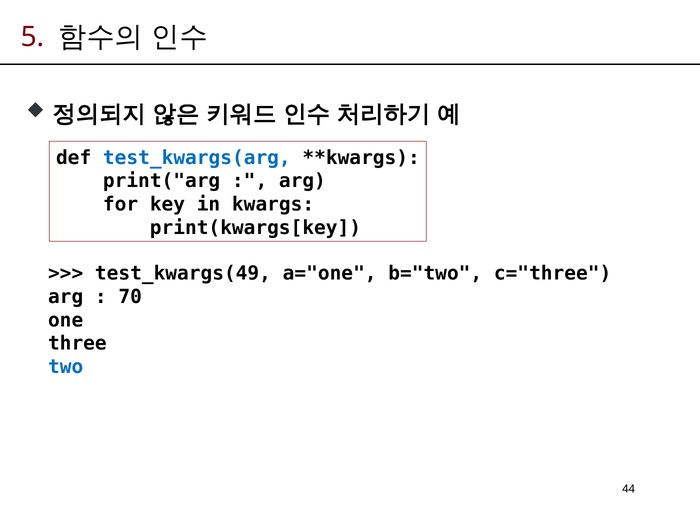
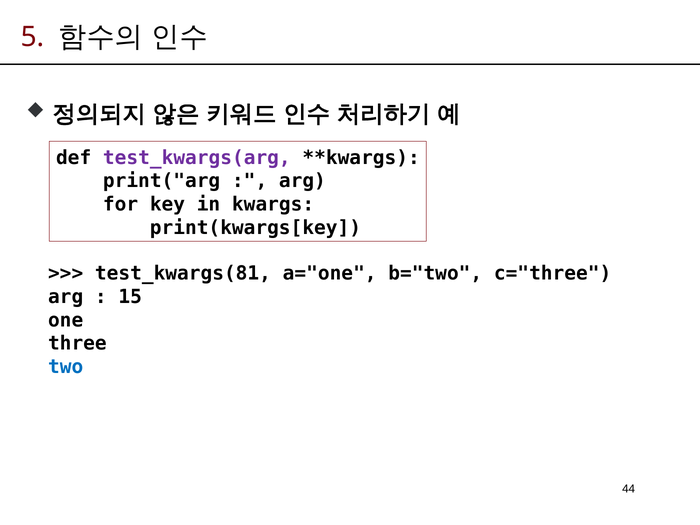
test_kwargs(arg colour: blue -> purple
test_kwargs(49: test_kwargs(49 -> test_kwargs(81
70: 70 -> 15
